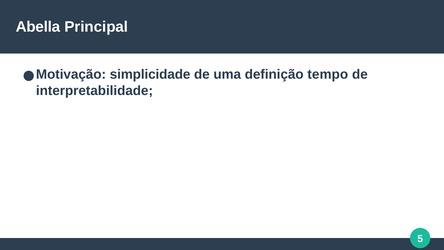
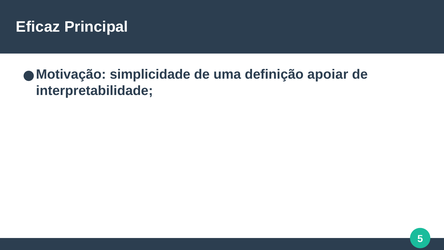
Abella: Abella -> Eficaz
tempo: tempo -> apoiar
